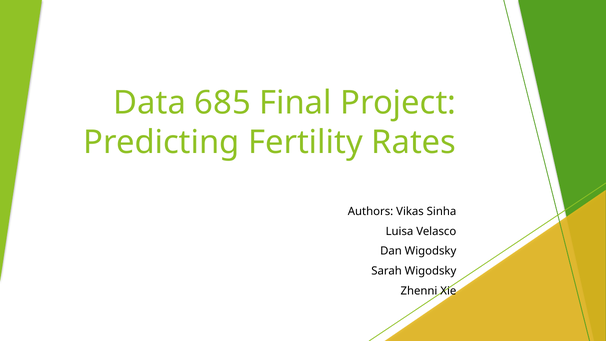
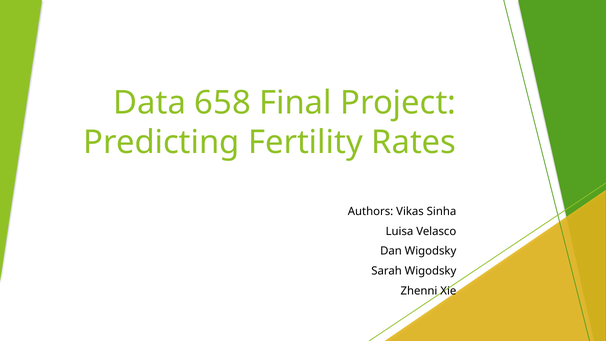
685: 685 -> 658
